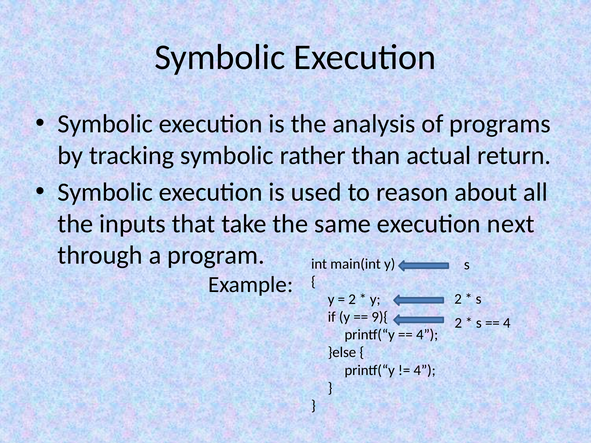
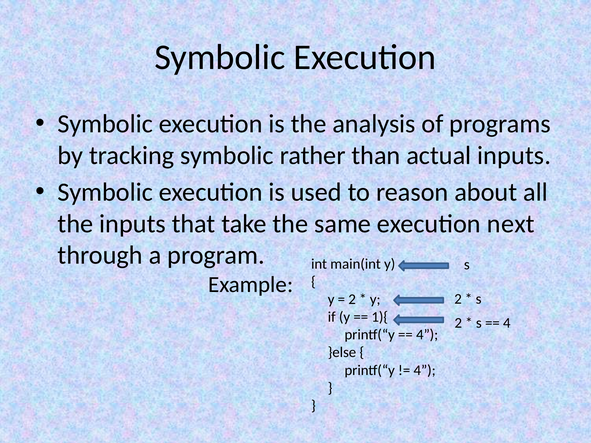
actual return: return -> inputs
9){: 9){ -> 1){
